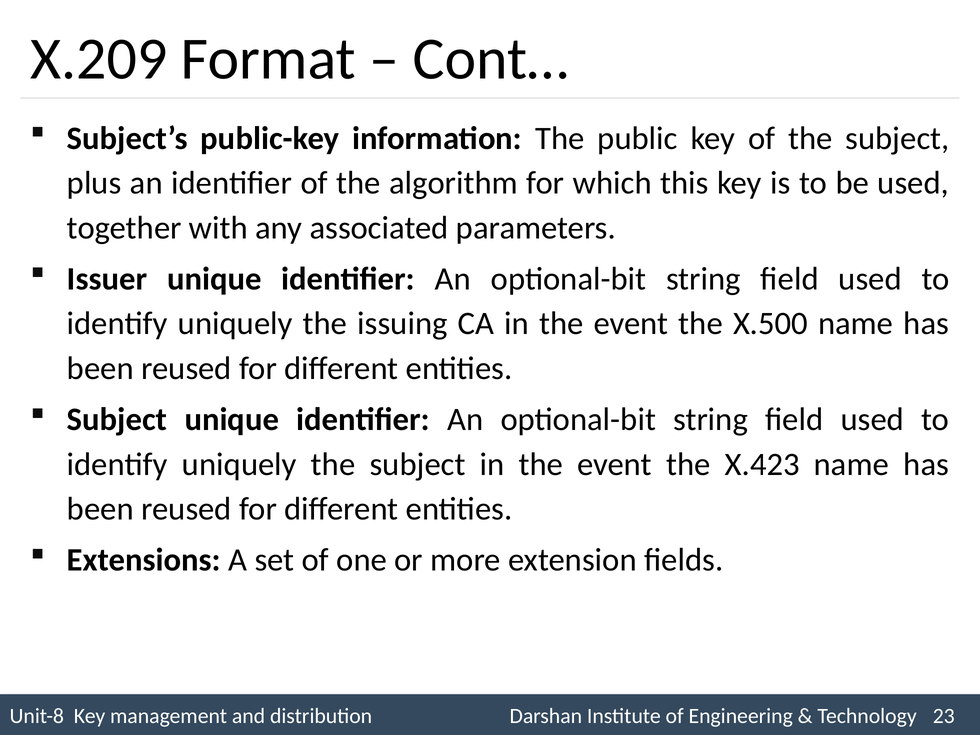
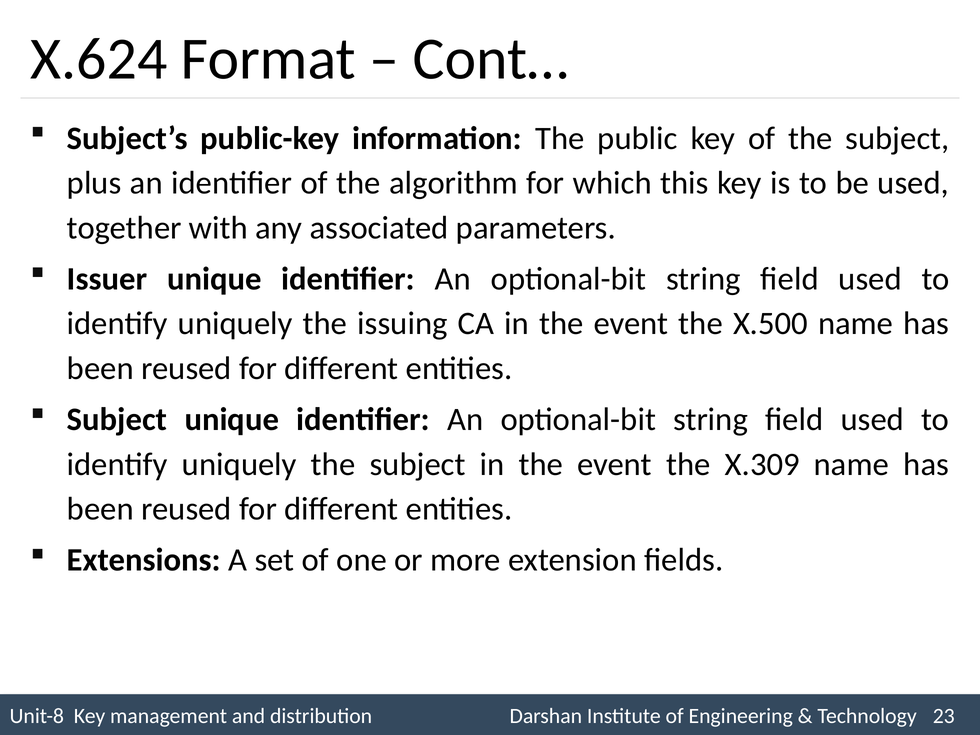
X.209: X.209 -> X.624
X.423: X.423 -> X.309
